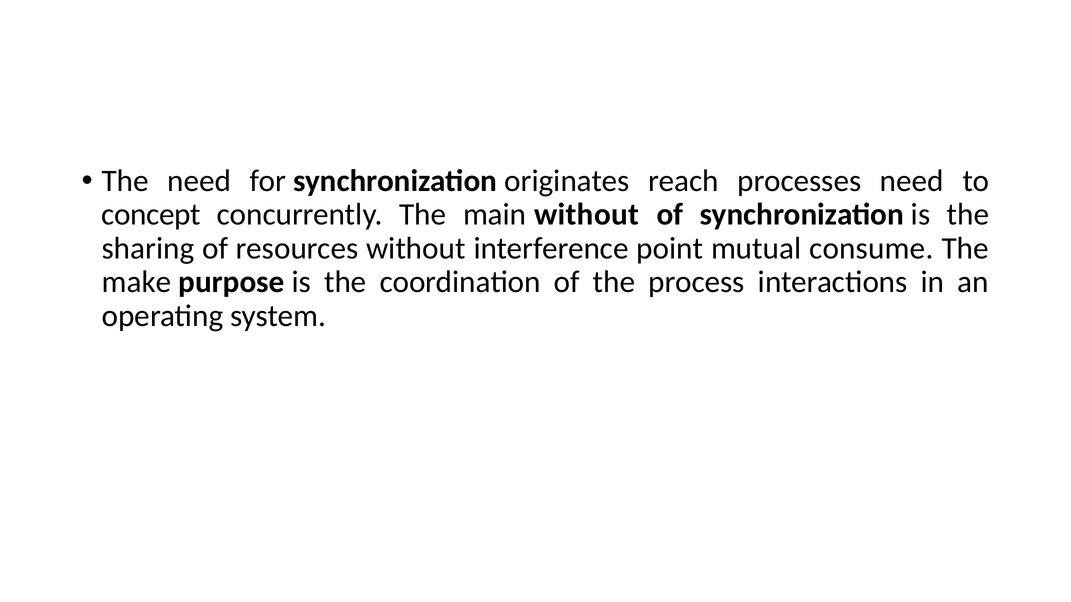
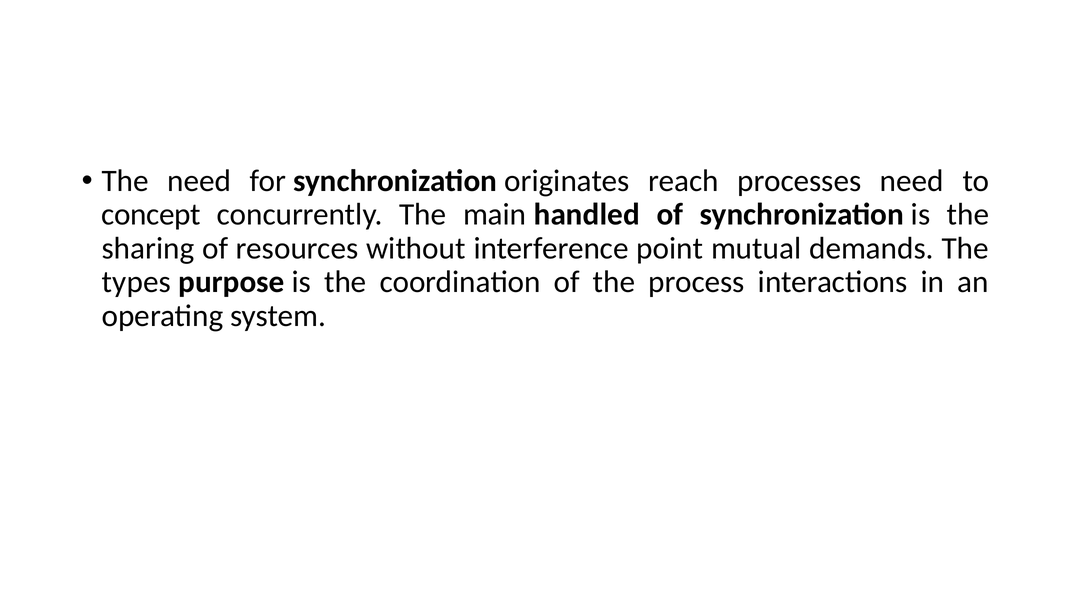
main without: without -> handled
consume: consume -> demands
make: make -> types
